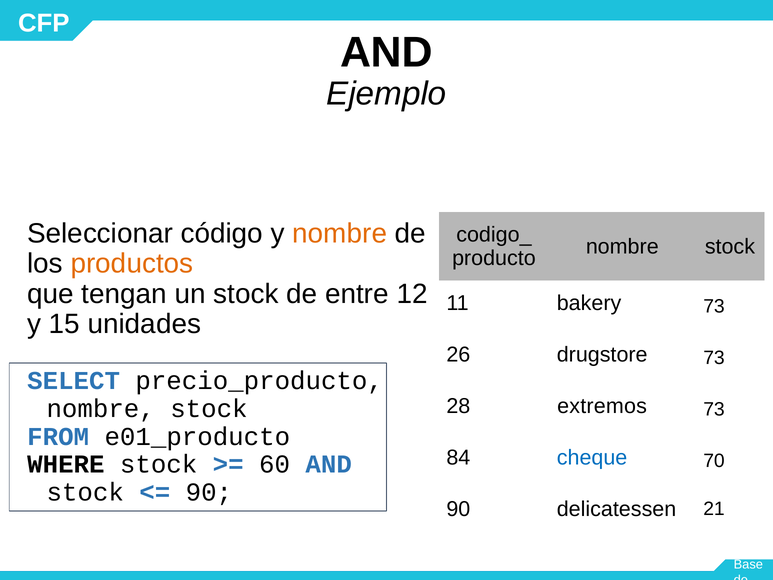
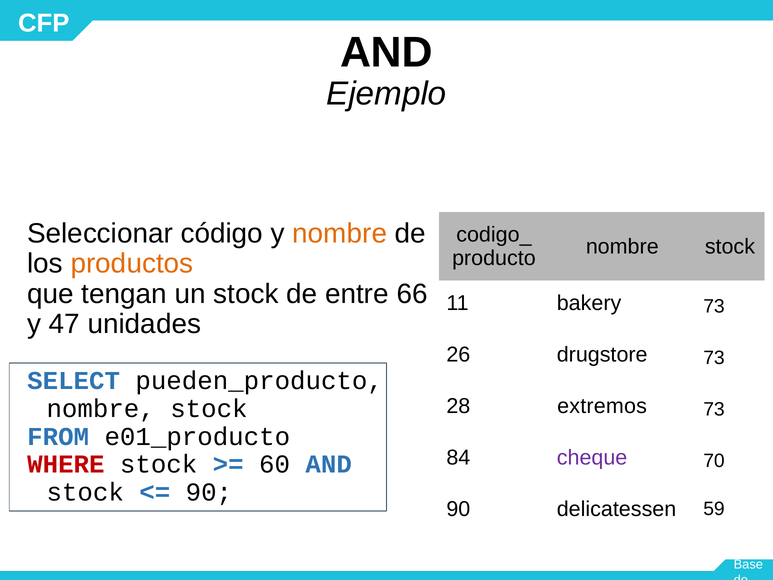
12: 12 -> 66
15: 15 -> 47
precio_producto: precio_producto -> pueden_producto
cheque colour: blue -> purple
WHERE colour: black -> red
21: 21 -> 59
